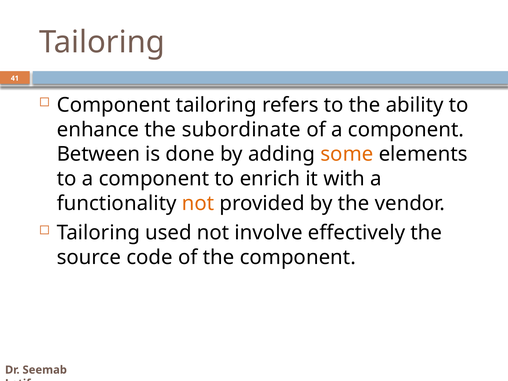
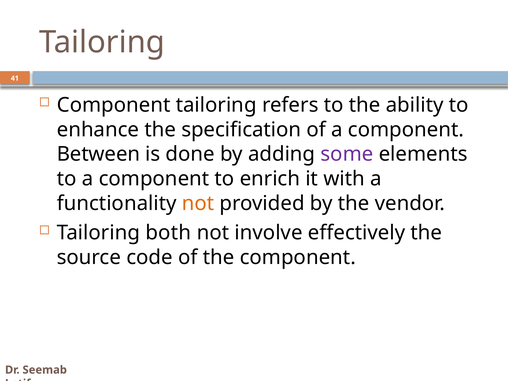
subordinate: subordinate -> specification
some colour: orange -> purple
used: used -> both
